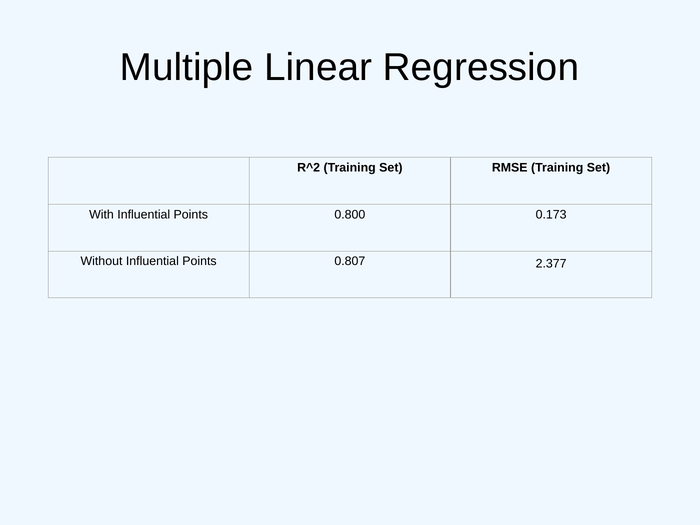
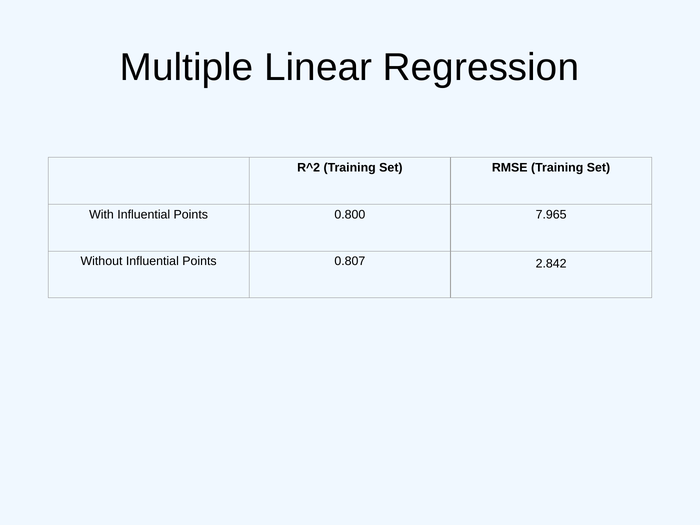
0.173: 0.173 -> 7.965
2.377: 2.377 -> 2.842
